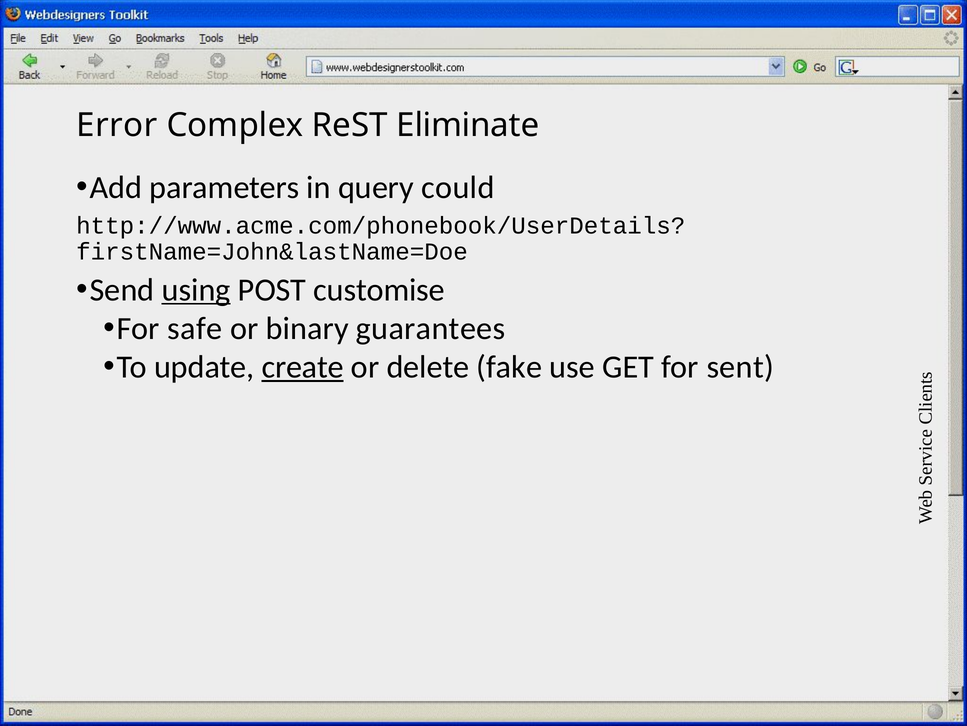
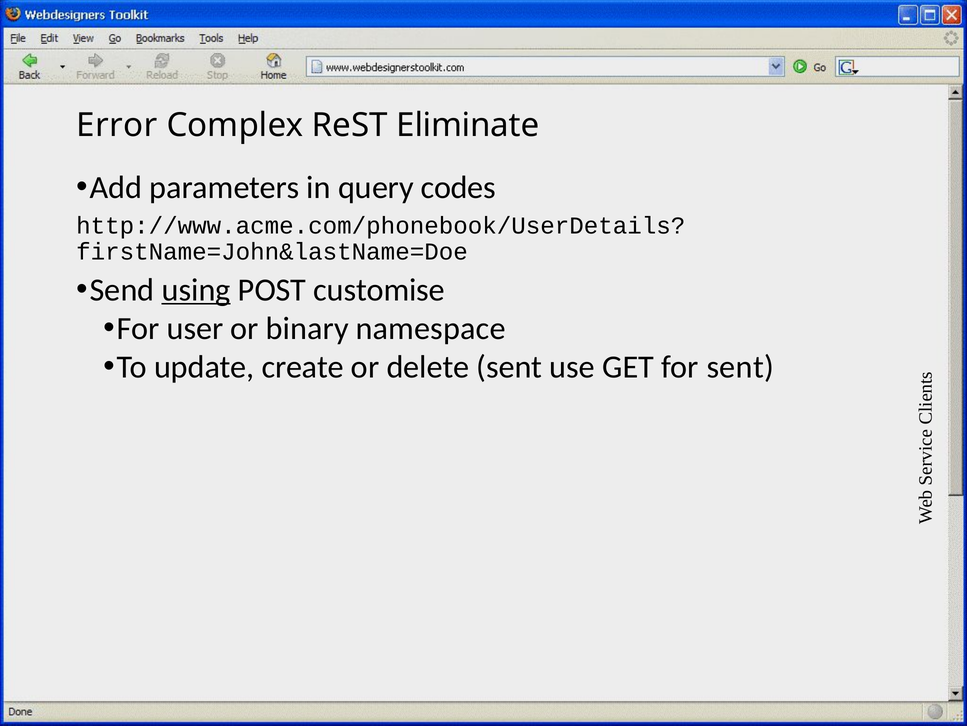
could: could -> codes
safe: safe -> user
guarantees: guarantees -> namespace
create underline: present -> none
delete fake: fake -> sent
